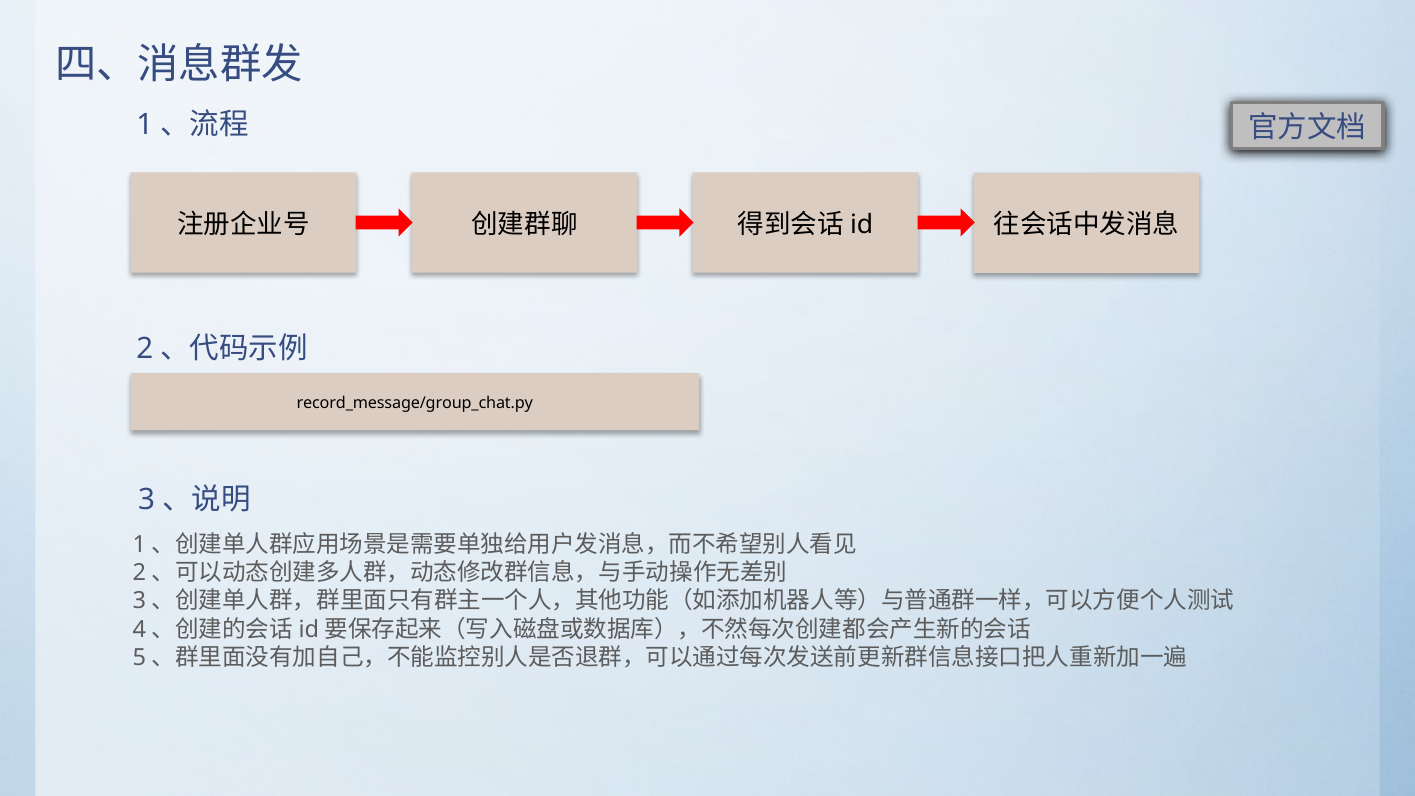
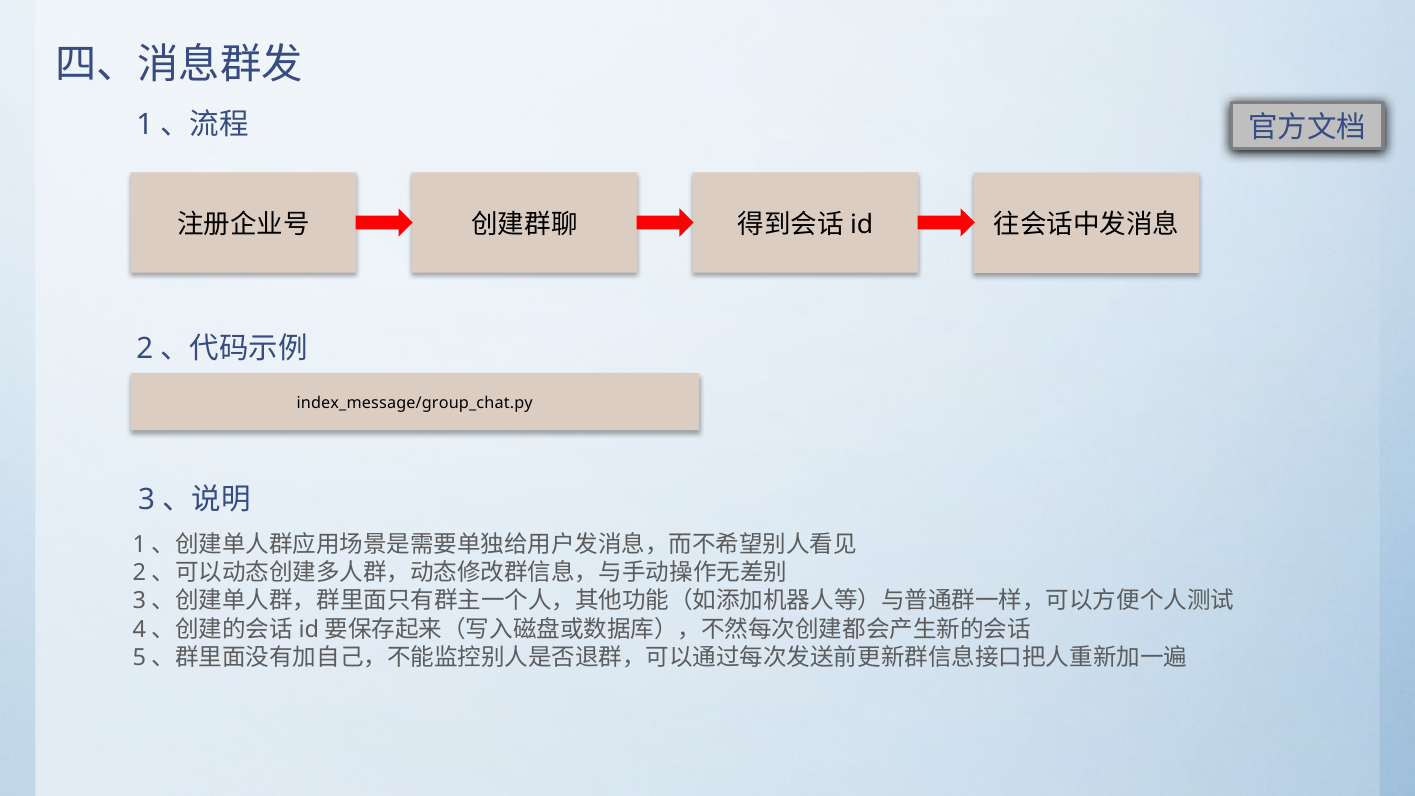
record_message/group_chat.py: record_message/group_chat.py -> index_message/group_chat.py
